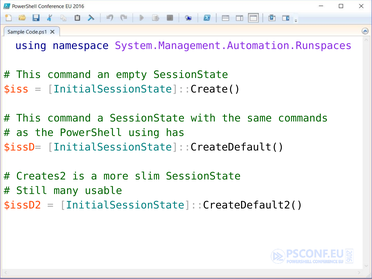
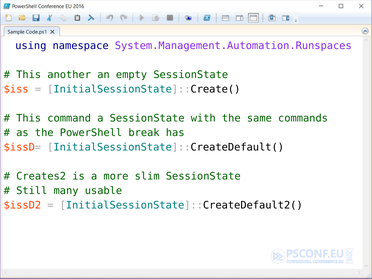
command at (69, 75): command -> another
PowerShell using: using -> break
